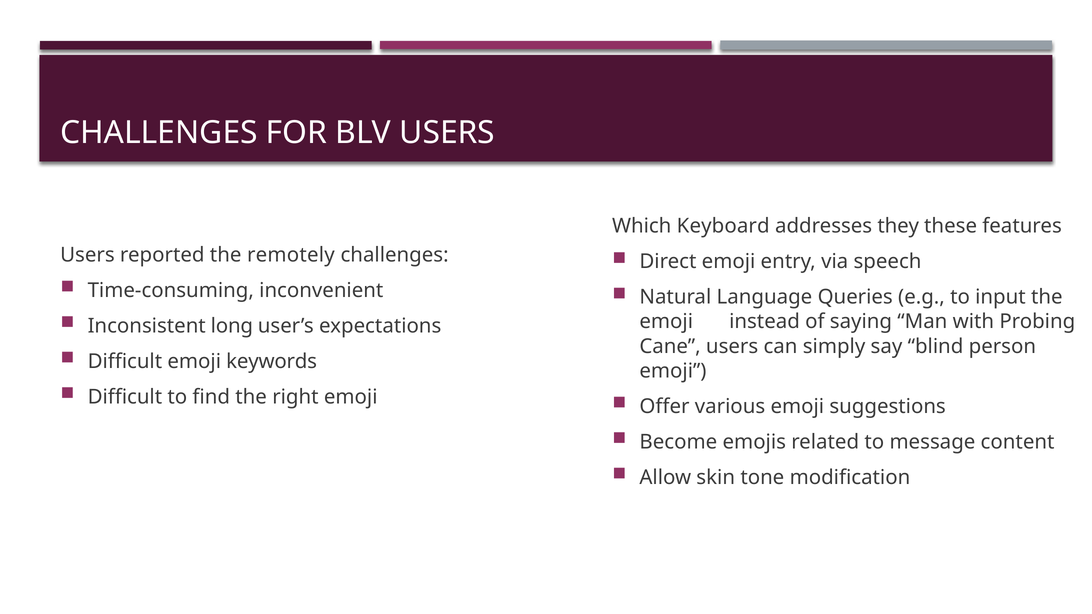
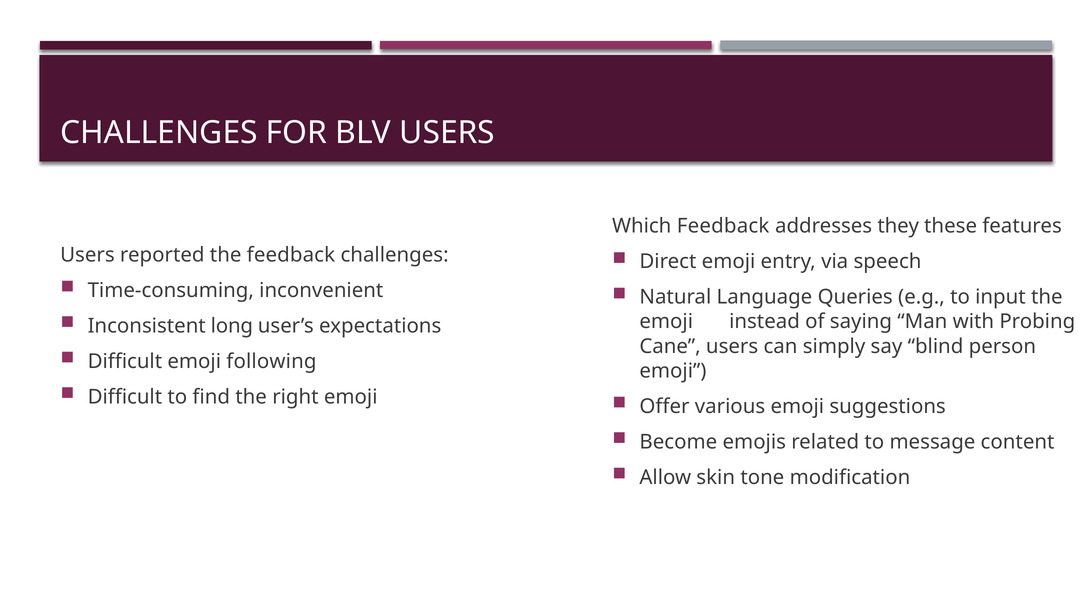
Which Keyboard: Keyboard -> Feedback
the remotely: remotely -> feedback
keywords: keywords -> following
